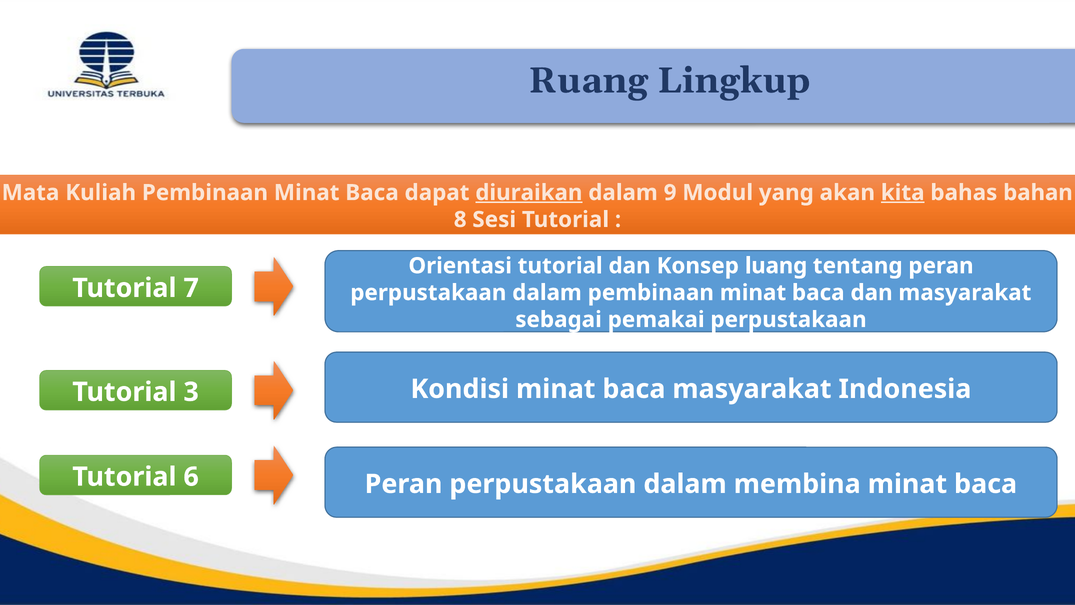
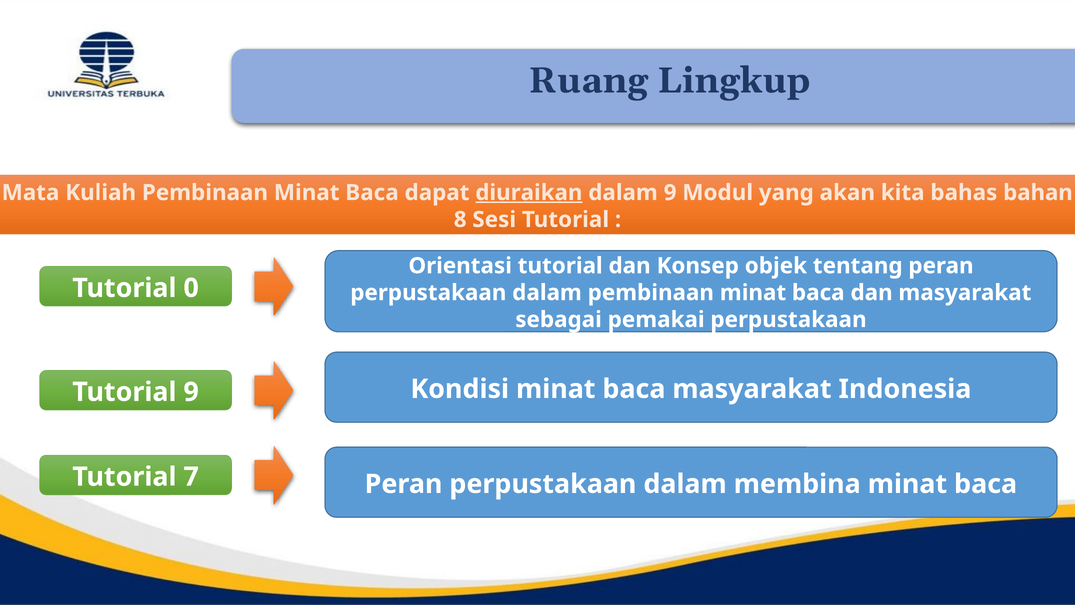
kita underline: present -> none
luang: luang -> objek
7: 7 -> 0
Tutorial 3: 3 -> 9
6: 6 -> 7
